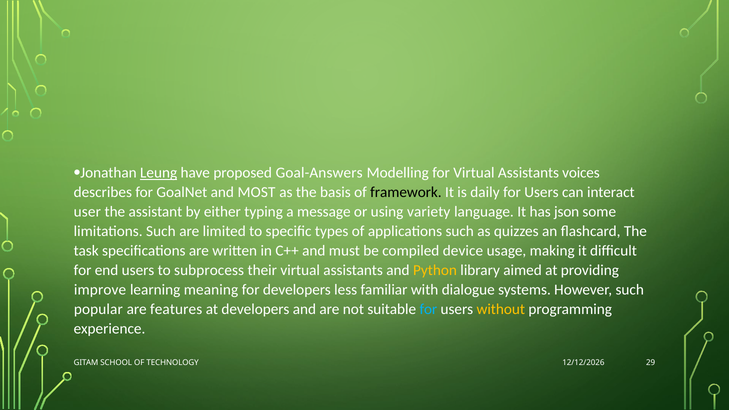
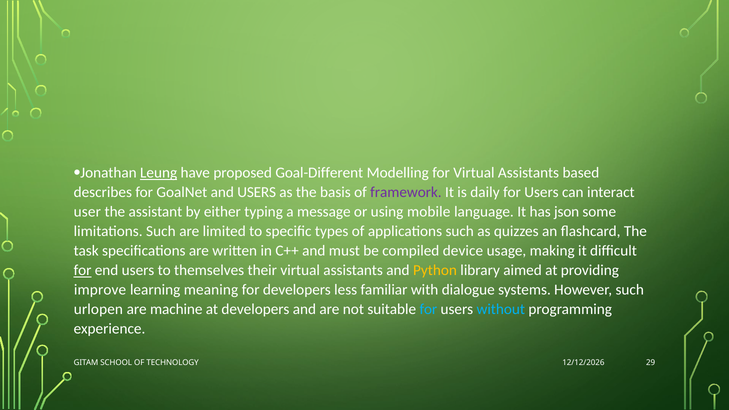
Goal-Answers: Goal-Answers -> Goal-Different
voices: voices -> based
and MOST: MOST -> USERS
framework colour: black -> purple
variety: variety -> mobile
for at (83, 271) underline: none -> present
subprocess: subprocess -> themselves
popular: popular -> urlopen
features: features -> machine
without colour: yellow -> light blue
